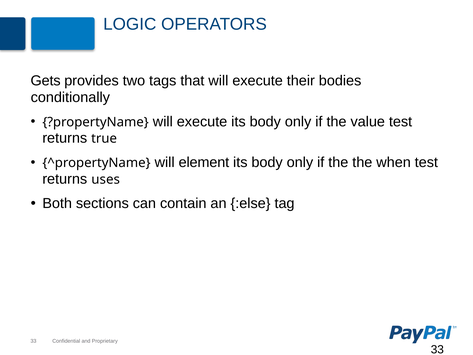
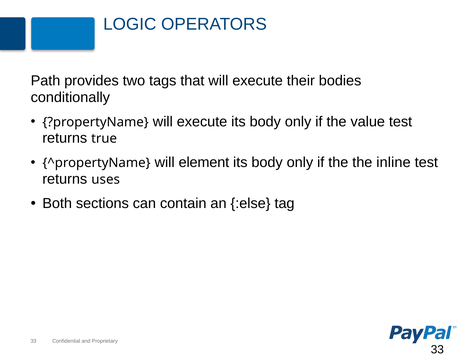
Gets: Gets -> Path
when: when -> inline
